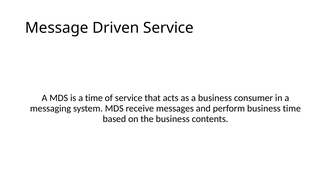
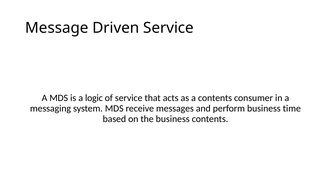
a time: time -> logic
a business: business -> contents
